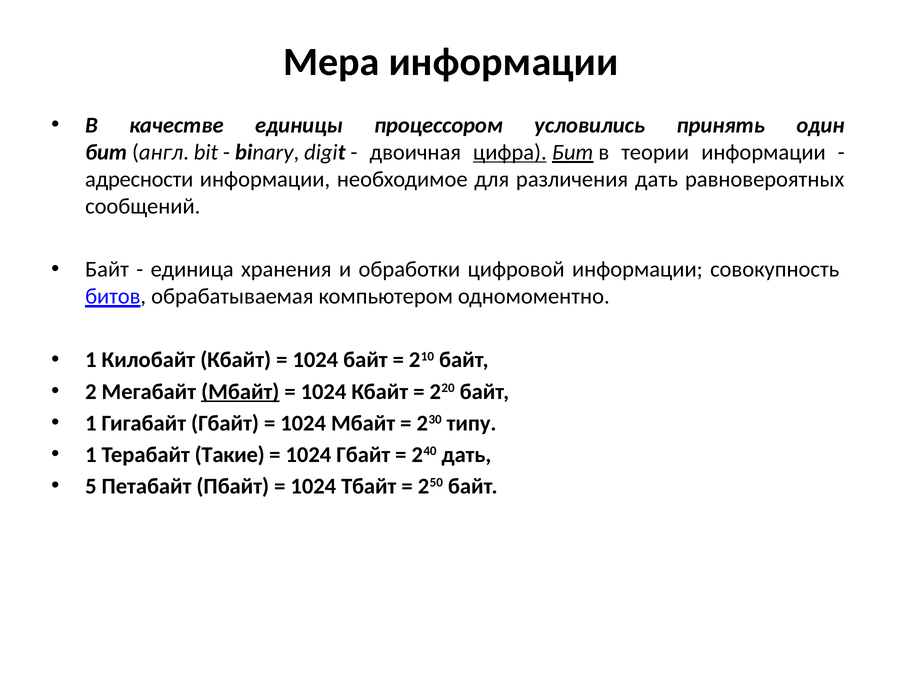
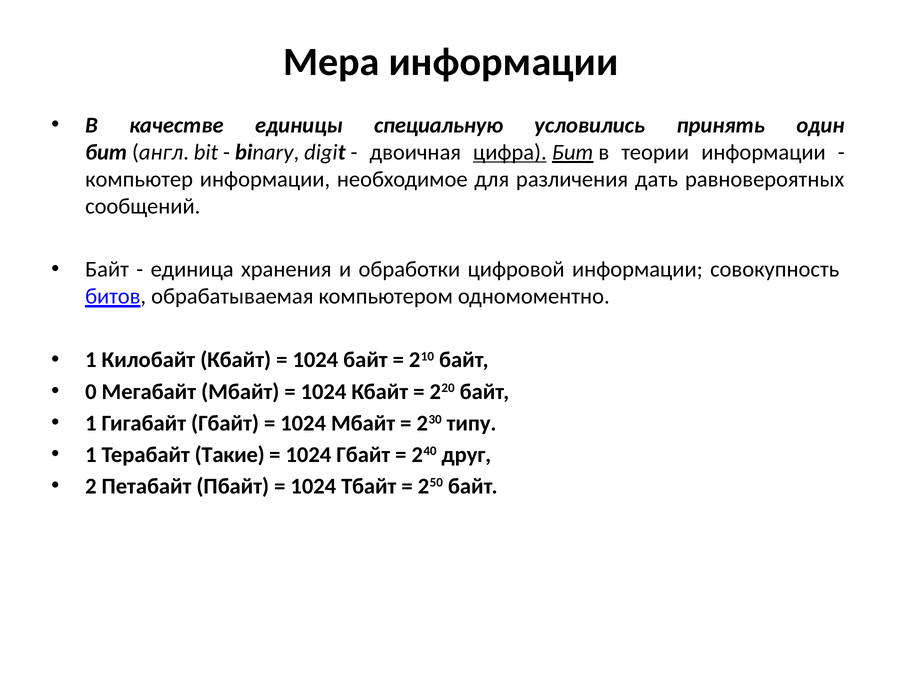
процессором: процессором -> специальную
адресности: адресности -> компьютер
2: 2 -> 0
Мбайт at (240, 392) underline: present -> none
240 дать: дать -> друг
5: 5 -> 2
